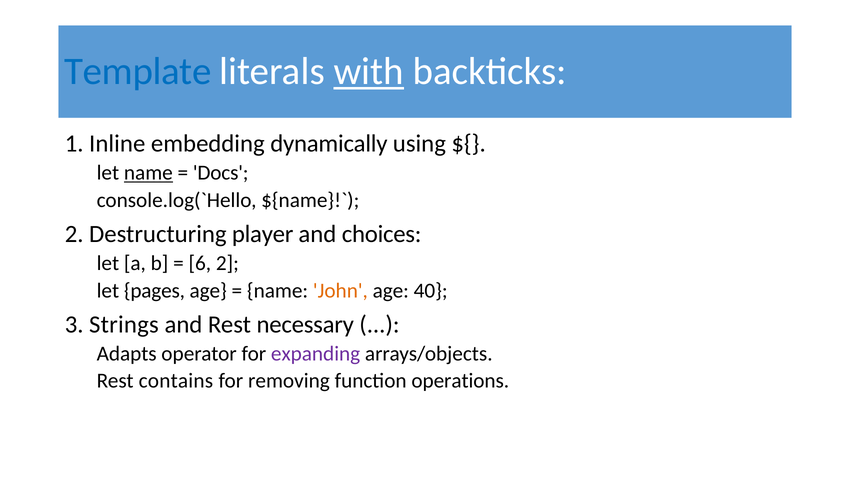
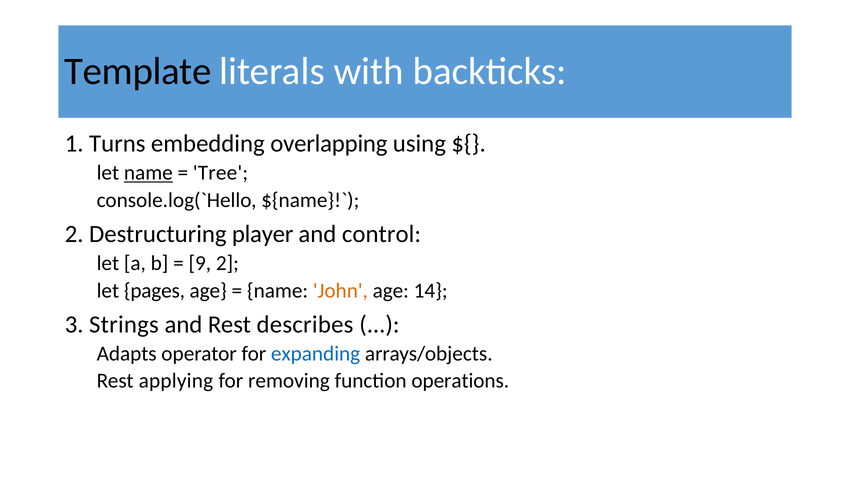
Template colour: blue -> black
with underline: present -> none
Inline: Inline -> Turns
dynamically: dynamically -> overlapping
Docs: Docs -> Tree
choices: choices -> control
6: 6 -> 9
40: 40 -> 14
necessary: necessary -> describes
expanding colour: purple -> blue
contains: contains -> applying
